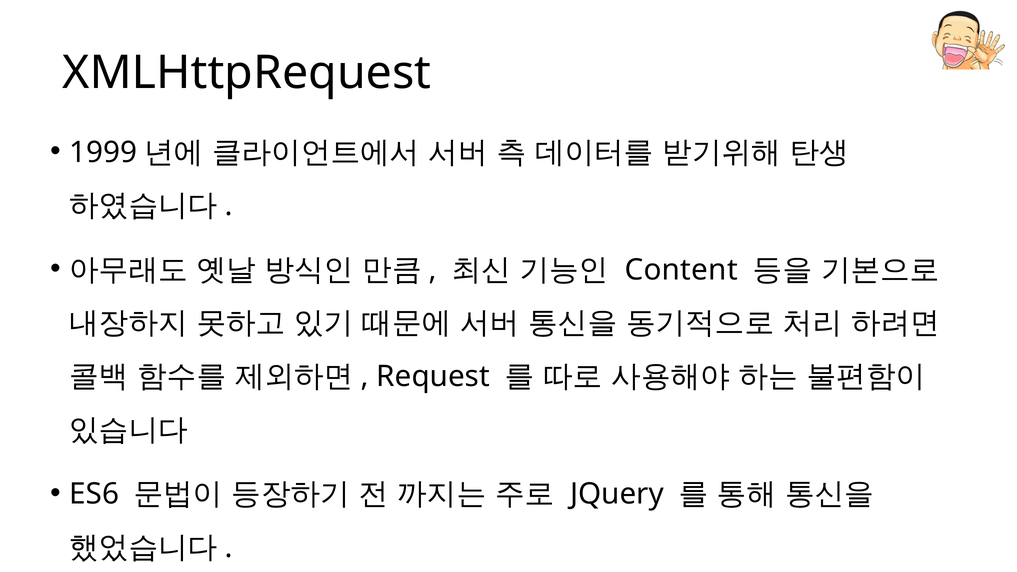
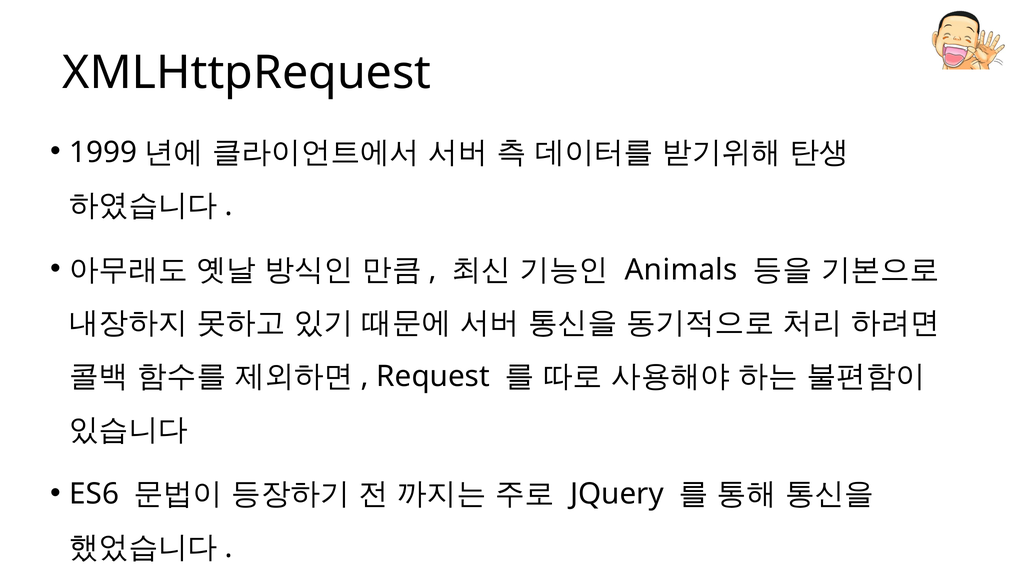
Content: Content -> Animals
